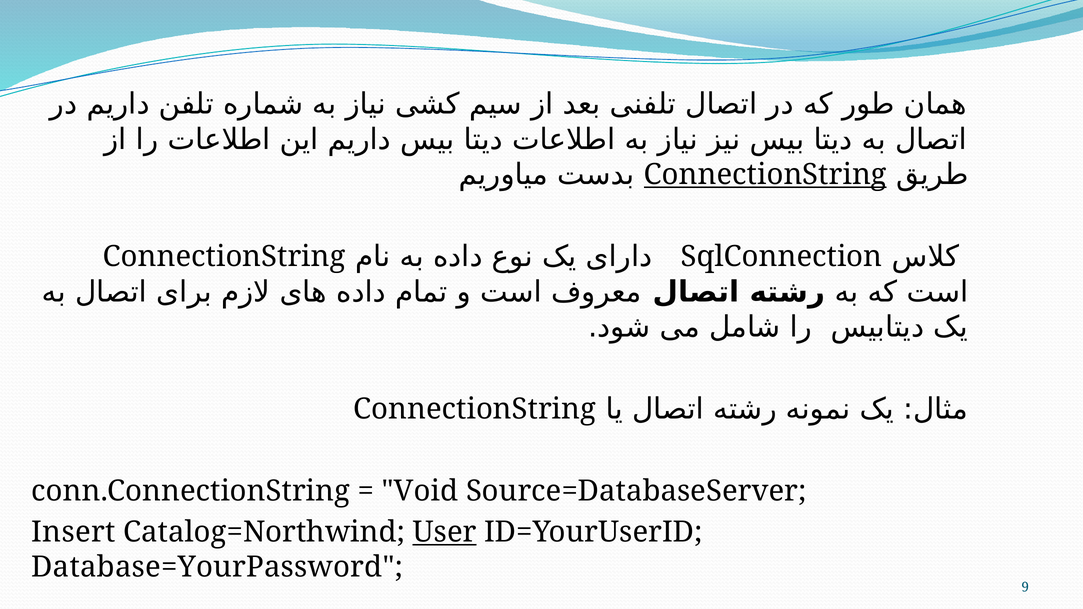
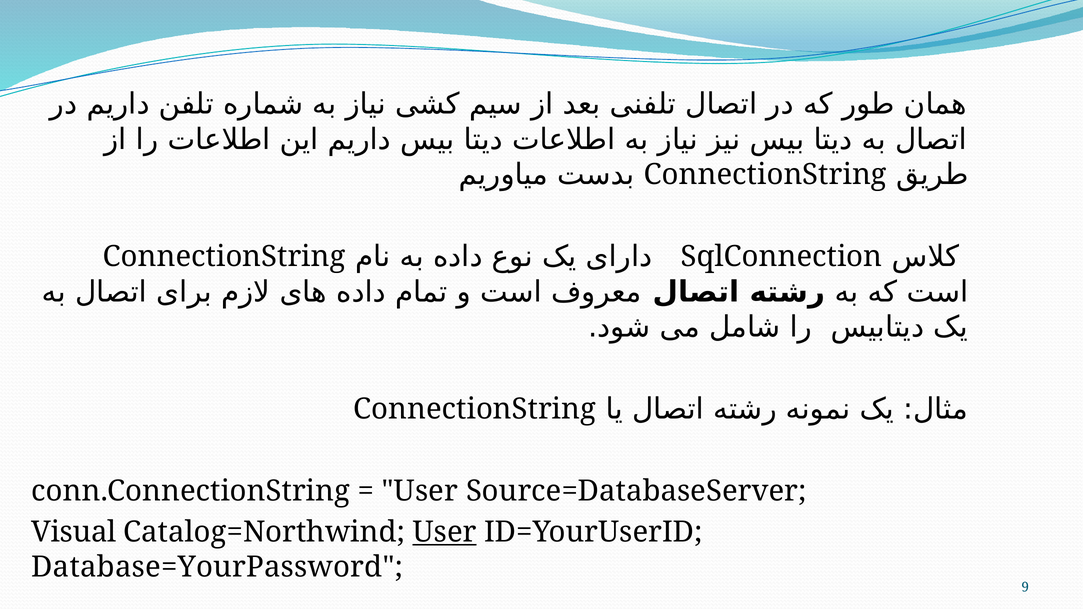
ConnectionString at (765, 175) underline: present -> none
Void at (420, 491): Void -> User
Insert: Insert -> Visual
